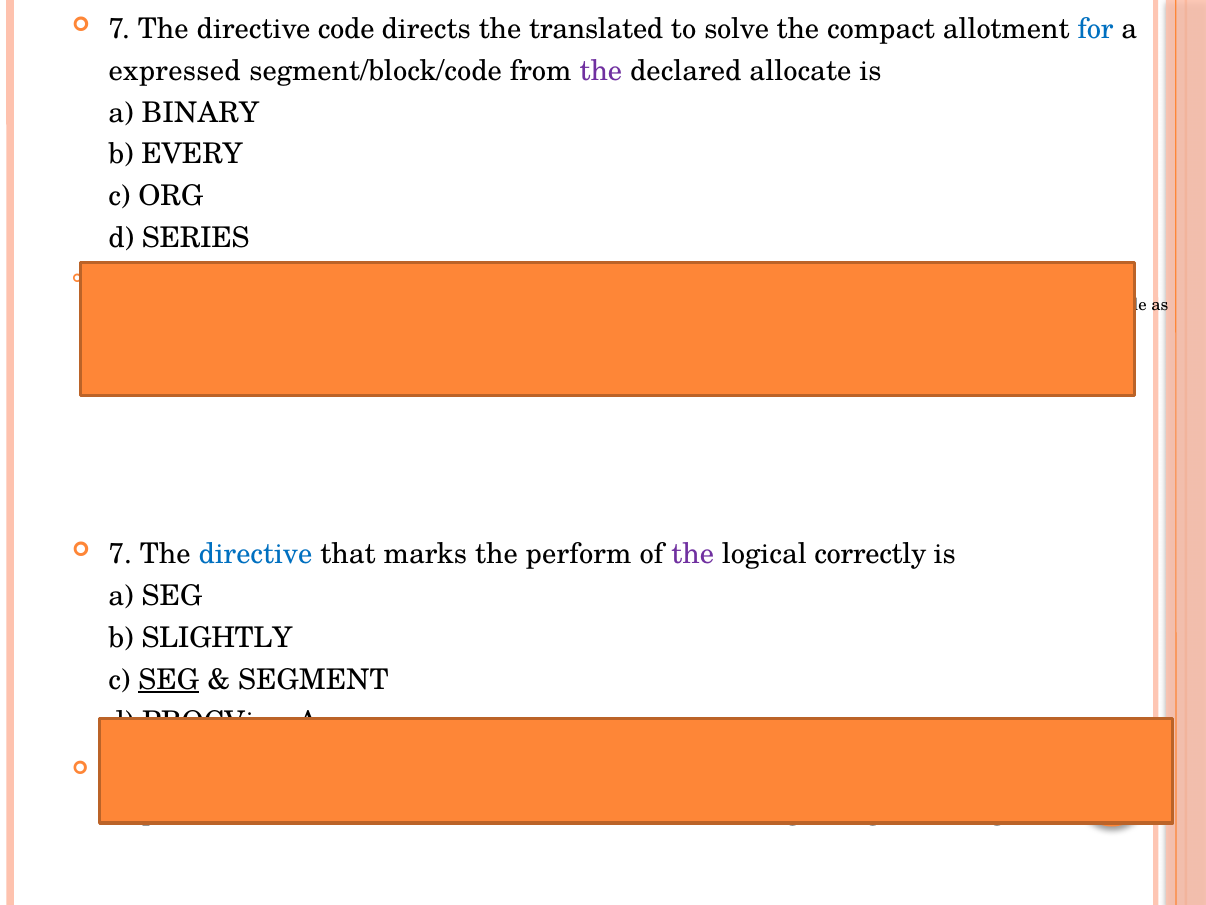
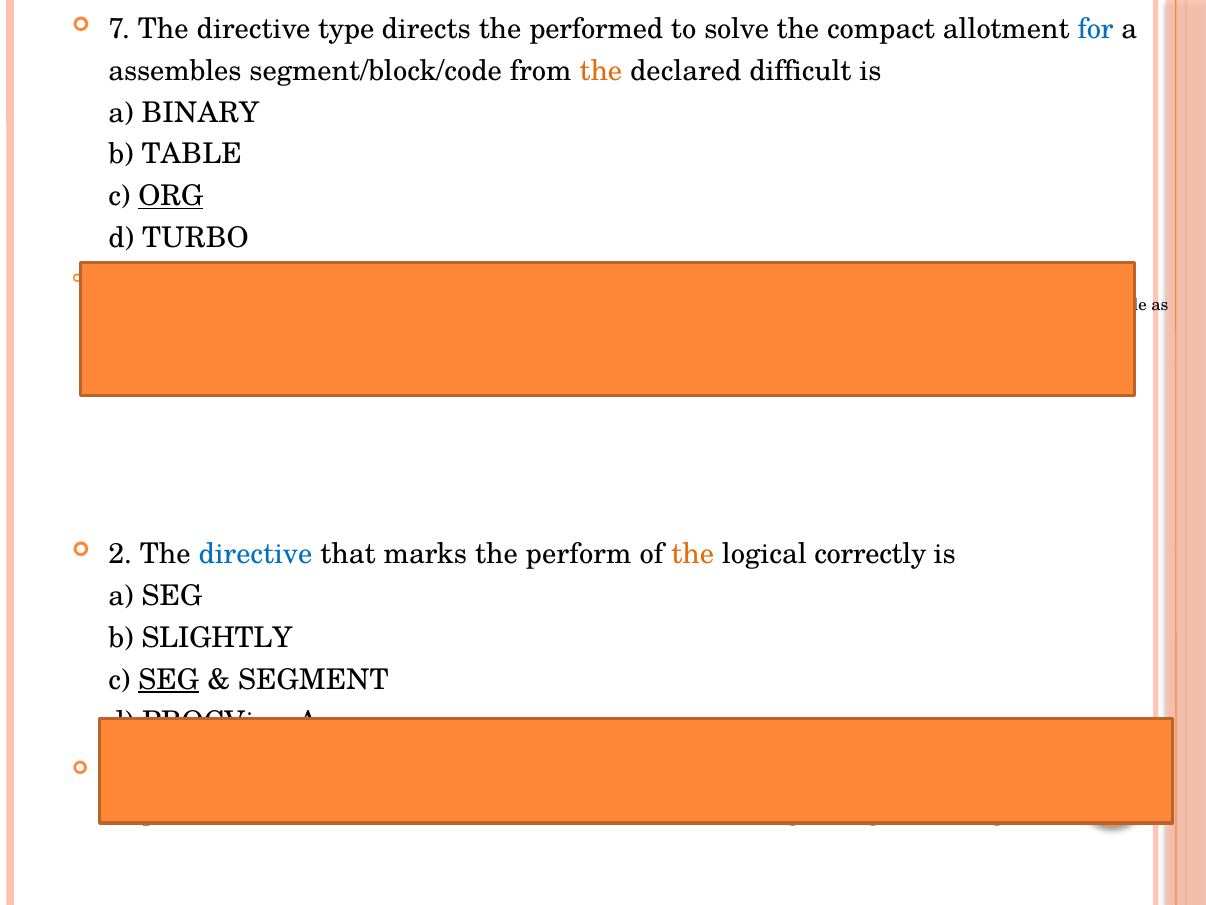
code: code -> type
translated: translated -> performed
expressed: expressed -> assembles
the at (601, 71) colour: purple -> orange
allocate: allocate -> difficult
EVERY: EVERY -> TABLE
ORG at (171, 196) underline: none -> present
SERIES: SERIES -> TURBO
7 at (120, 554): 7 -> 2
the at (693, 554) colour: purple -> orange
